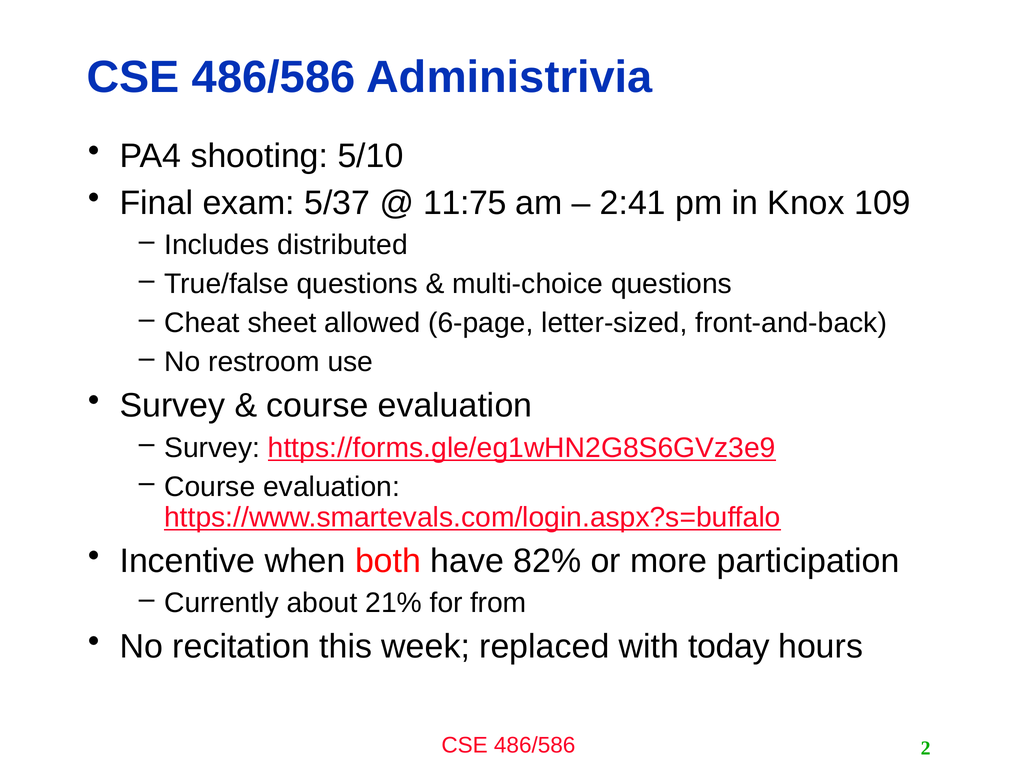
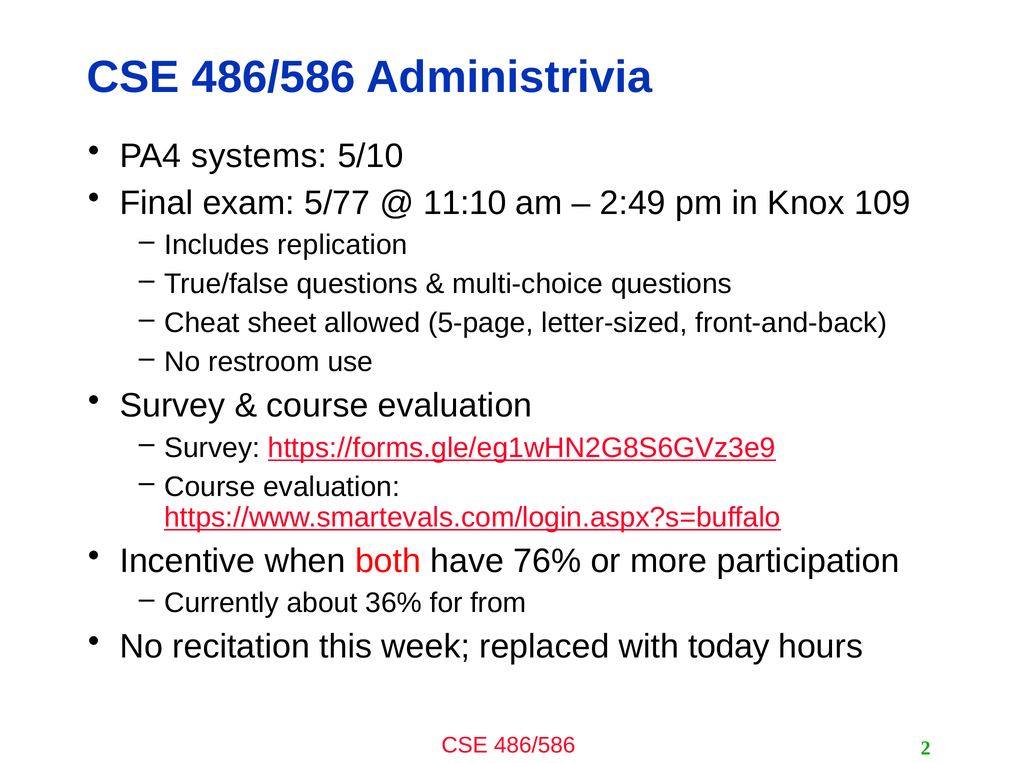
shooting: shooting -> systems
5/37: 5/37 -> 5/77
11:75: 11:75 -> 11:10
2:41: 2:41 -> 2:49
distributed: distributed -> replication
6-page: 6-page -> 5-page
82%: 82% -> 76%
21%: 21% -> 36%
